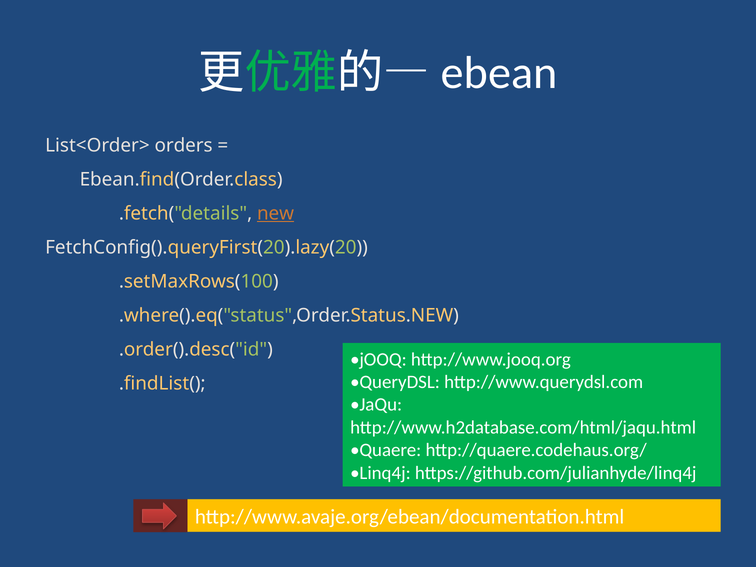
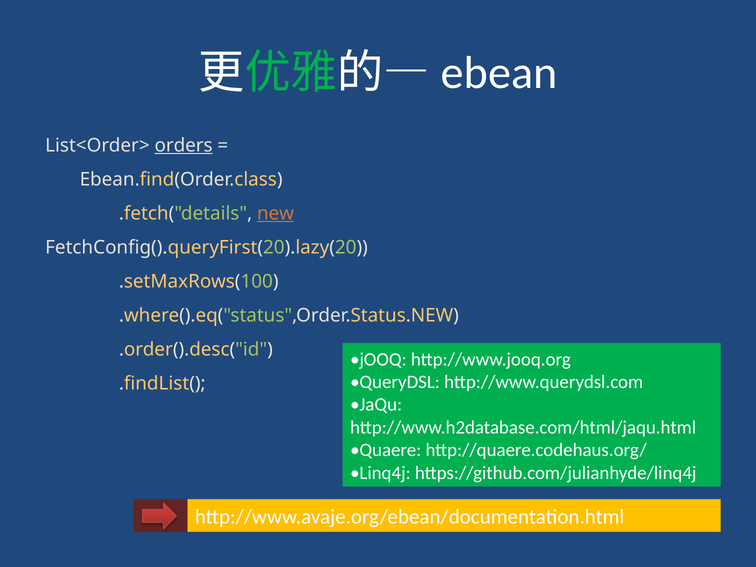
orders underline: none -> present
